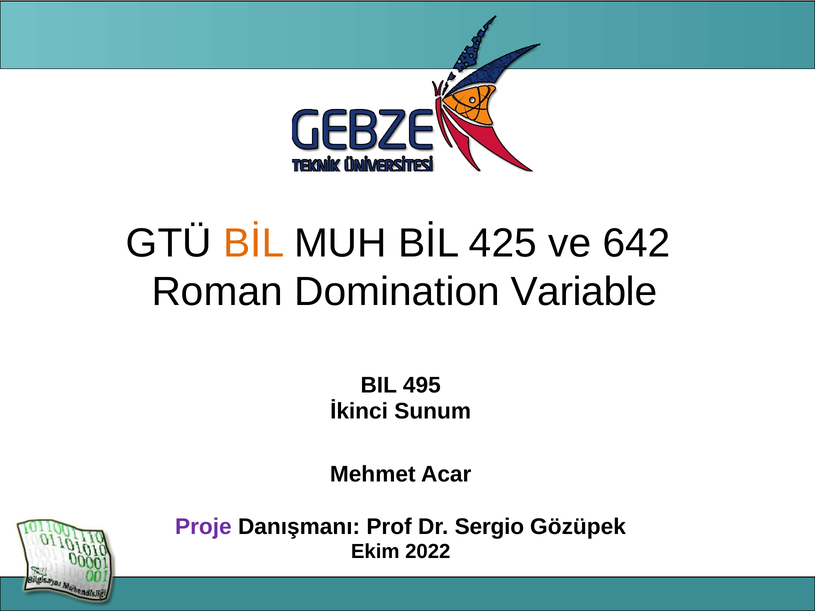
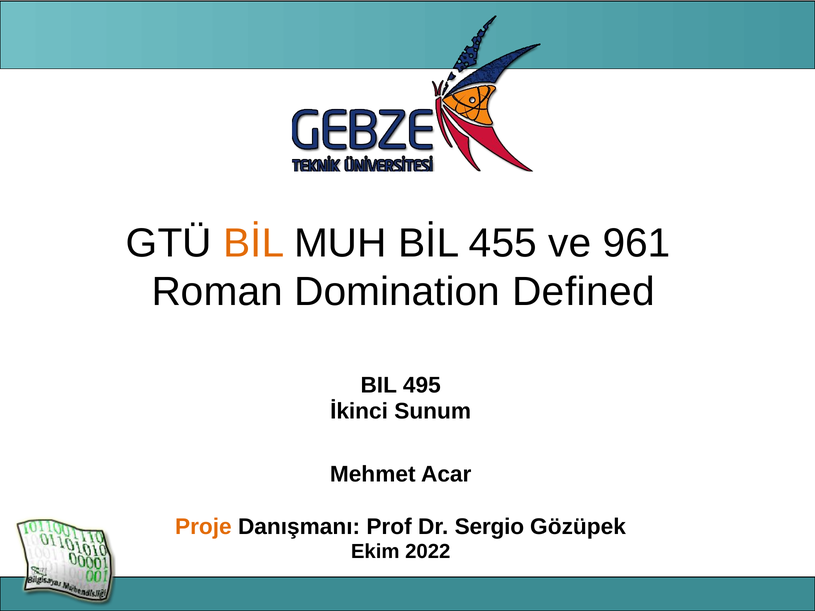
425: 425 -> 455
642: 642 -> 961
Variable: Variable -> Defined
Proje colour: purple -> orange
